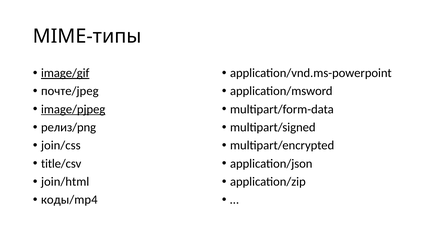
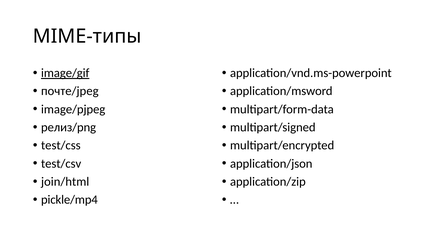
image/pjpeg underline: present -> none
join/css: join/css -> test/css
title/csv: title/csv -> test/csv
коды/mp4: коды/mp4 -> pickle/mp4
